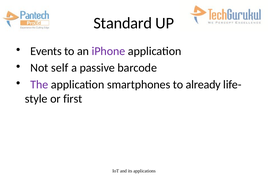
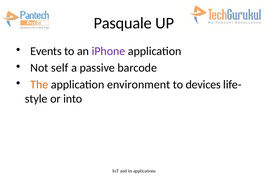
Standard: Standard -> Pasquale
The colour: purple -> orange
smartphones: smartphones -> environment
already: already -> devices
first: first -> into
